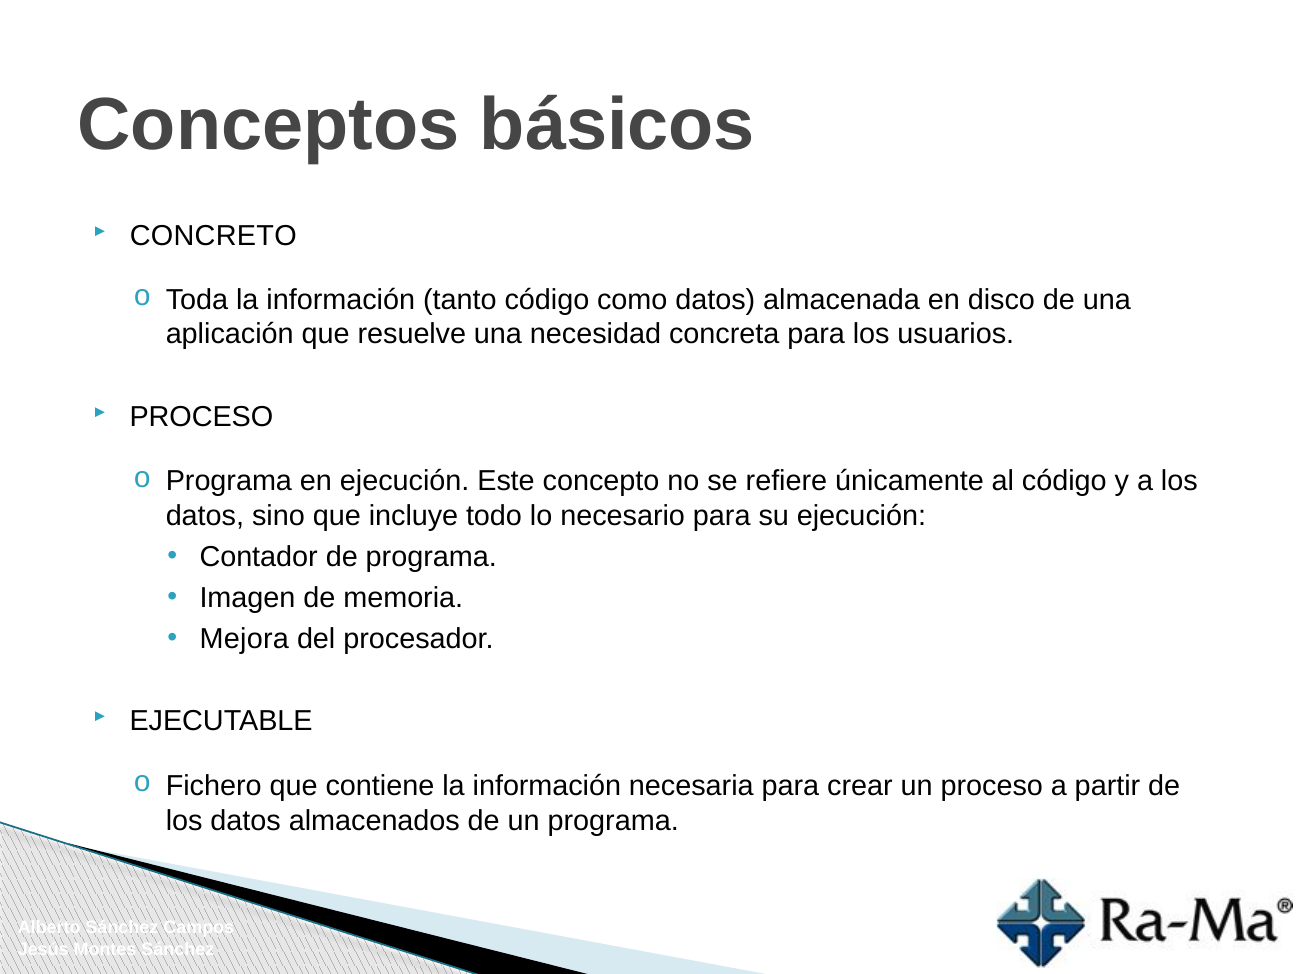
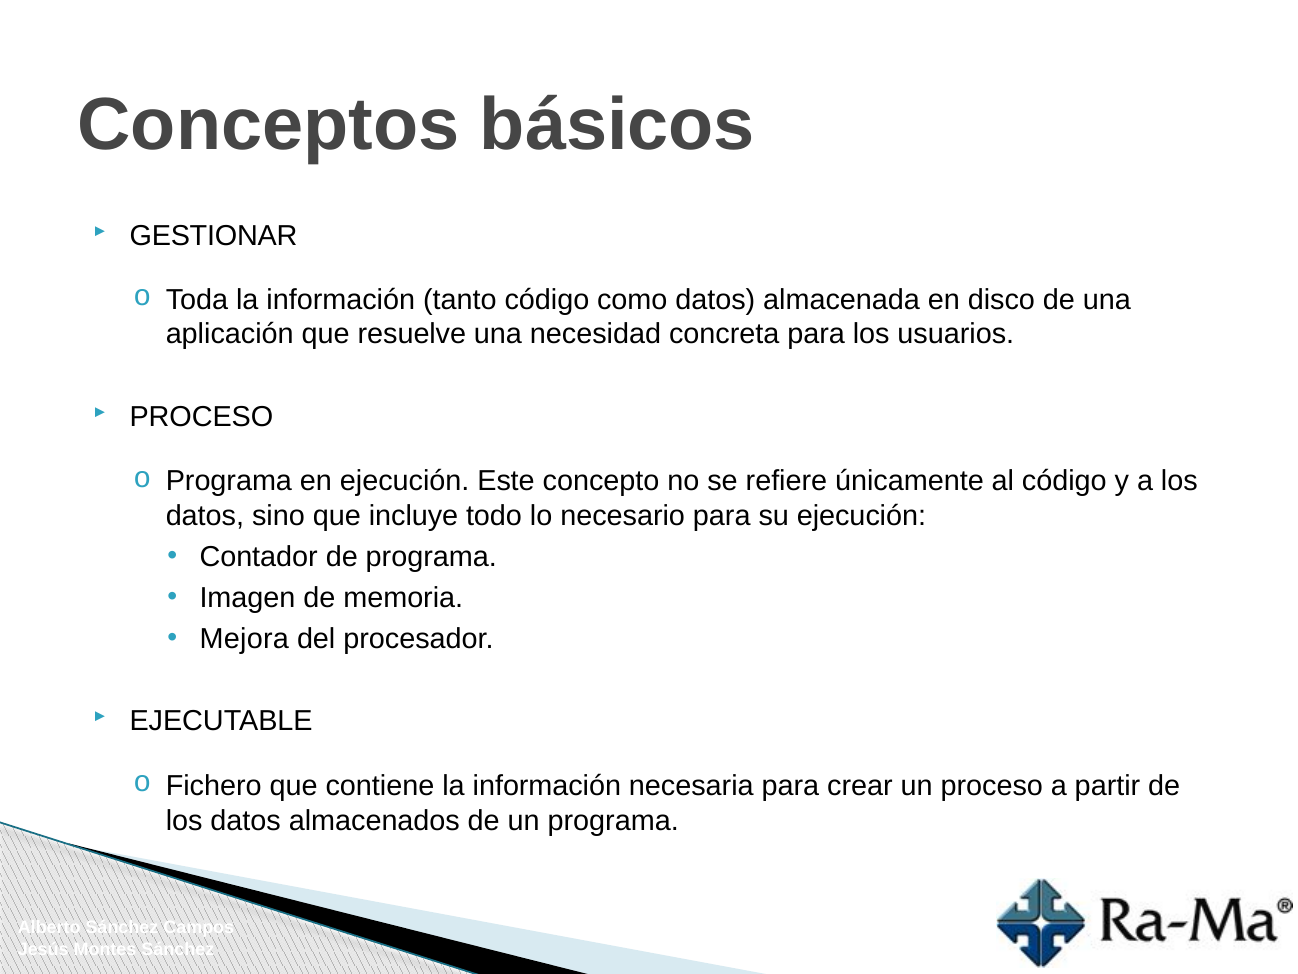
CONCRETO: CONCRETO -> GESTIONAR
